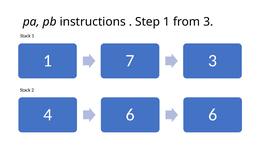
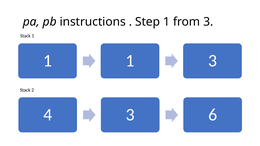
1 7: 7 -> 1
4 6: 6 -> 3
